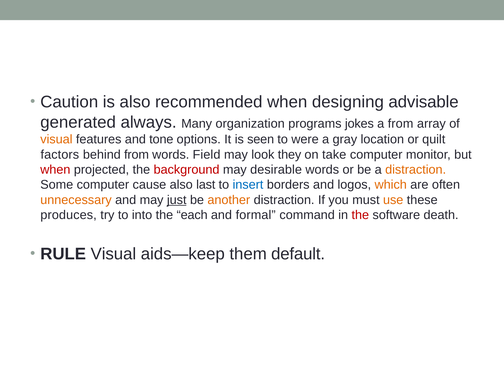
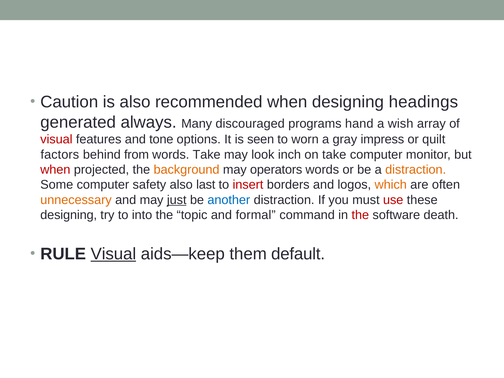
advisable: advisable -> headings
organization: organization -> discouraged
jokes: jokes -> hand
a from: from -> wish
visual at (56, 139) colour: orange -> red
were: were -> worn
location: location -> impress
words Field: Field -> Take
they: they -> inch
background colour: red -> orange
desirable: desirable -> operators
cause: cause -> safety
insert colour: blue -> red
another colour: orange -> blue
use colour: orange -> red
produces at (69, 215): produces -> designing
each: each -> topic
Visual at (113, 254) underline: none -> present
